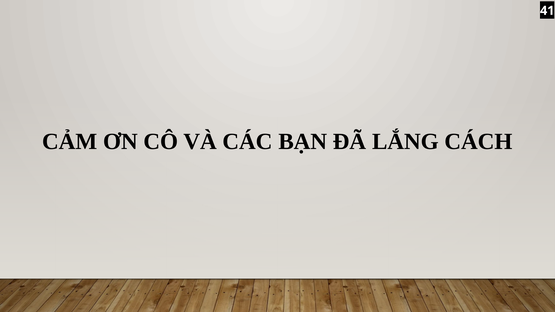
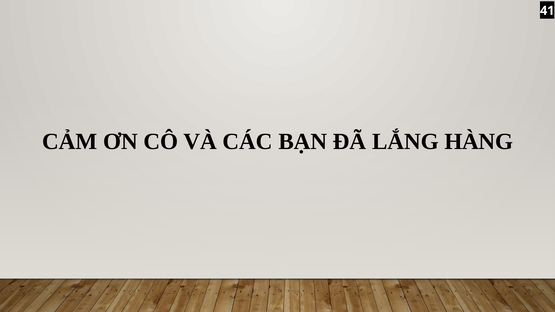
CÁCH: CÁCH -> HÀNG
